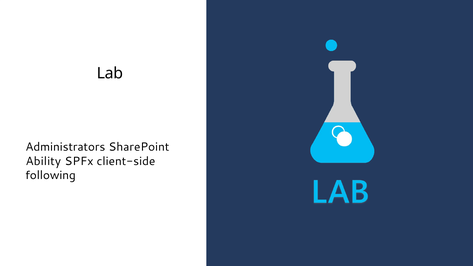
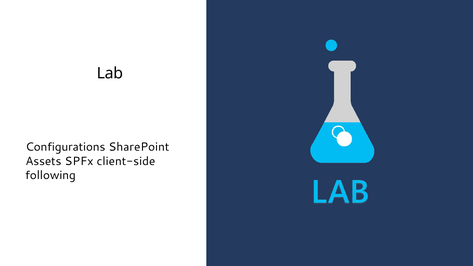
Administrators: Administrators -> Configurations
Ability: Ability -> Assets
